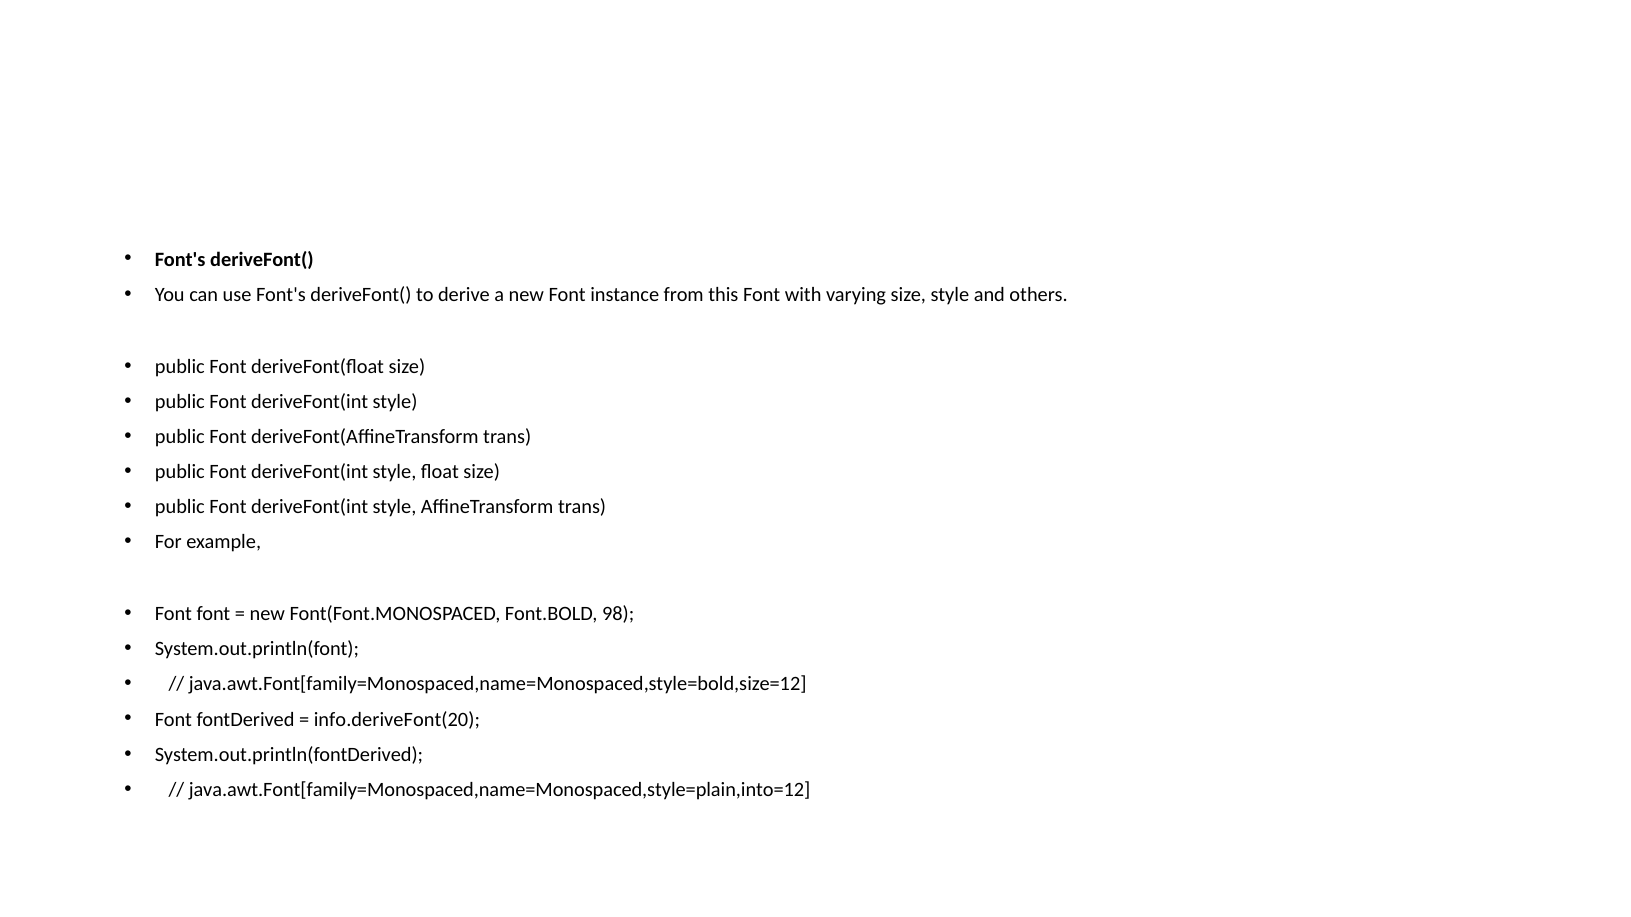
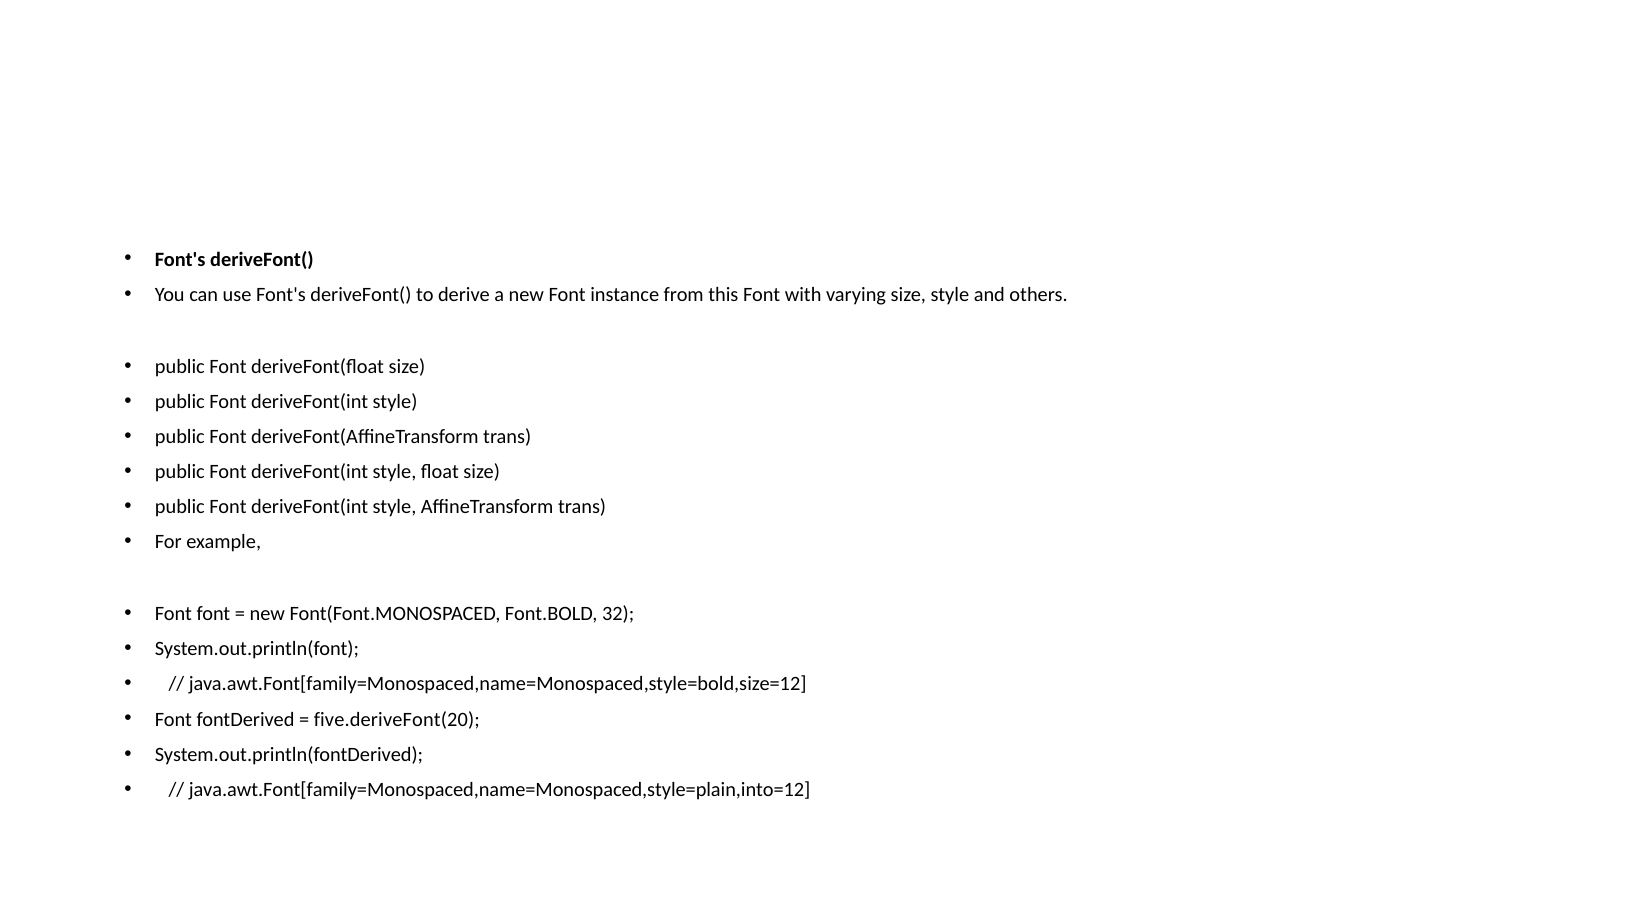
98: 98 -> 32
info.deriveFont(20: info.deriveFont(20 -> five.deriveFont(20
